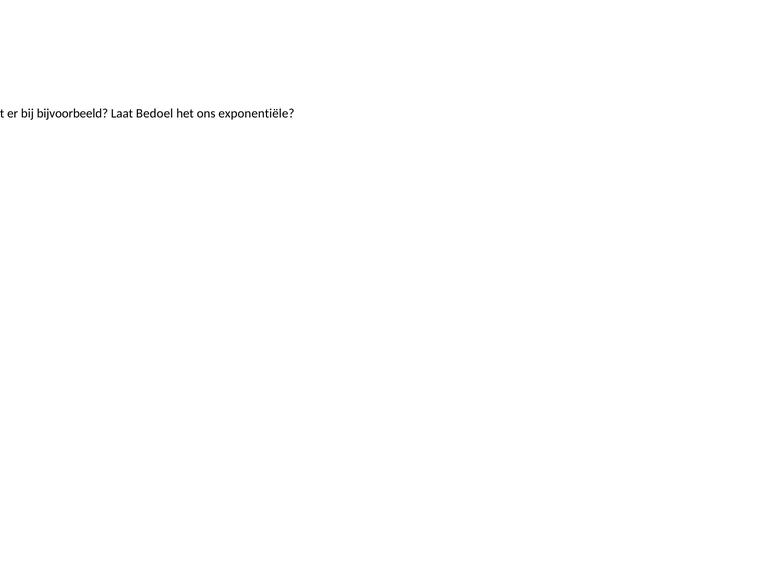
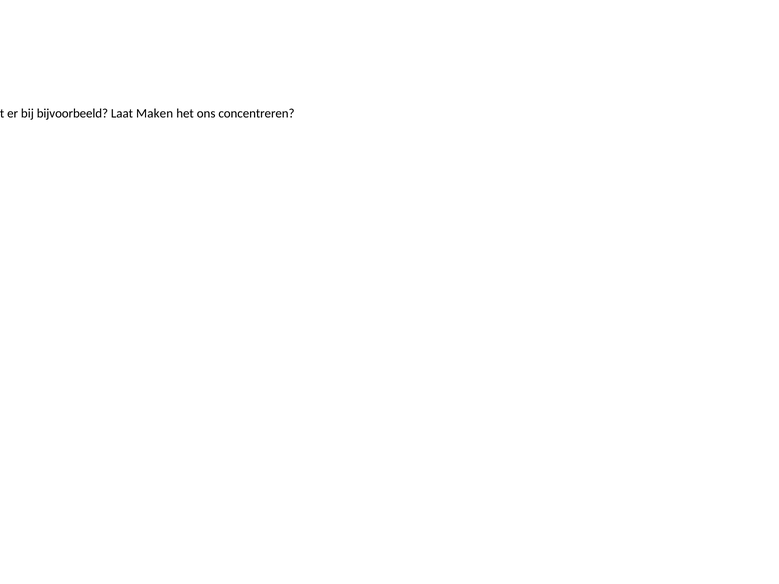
Bedoel: Bedoel -> Maken
exponentiële: exponentiële -> concentreren
